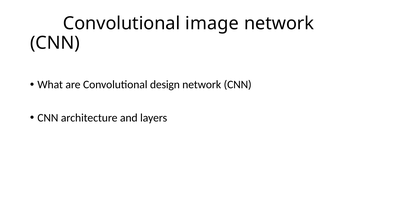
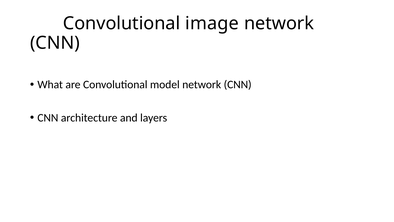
design: design -> model
